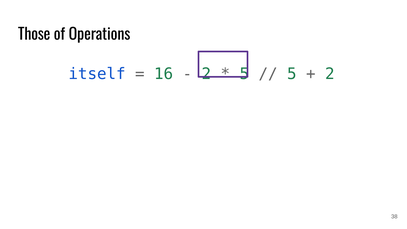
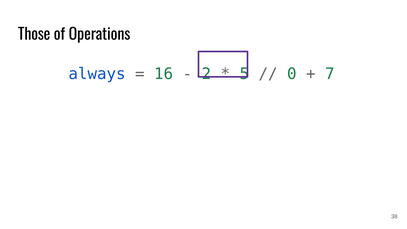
itself: itself -> always
5 at (292, 74): 5 -> 0
2 at (330, 74): 2 -> 7
